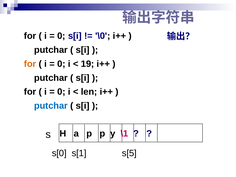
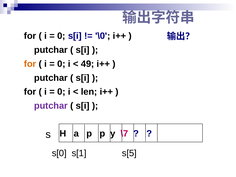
19: 19 -> 49
putchar at (51, 106) colour: blue -> purple
\1: \1 -> \7
